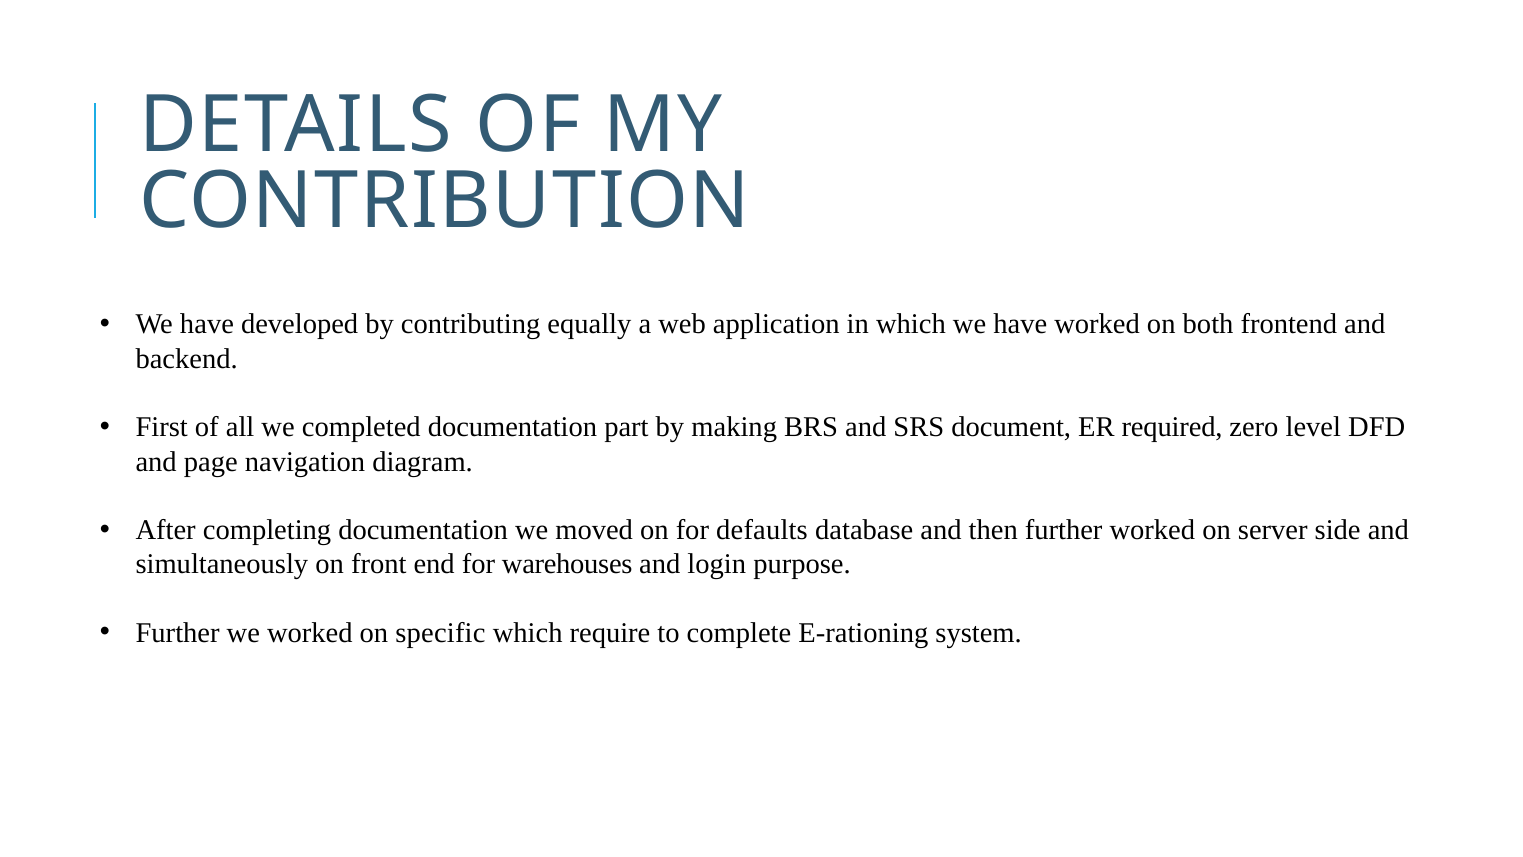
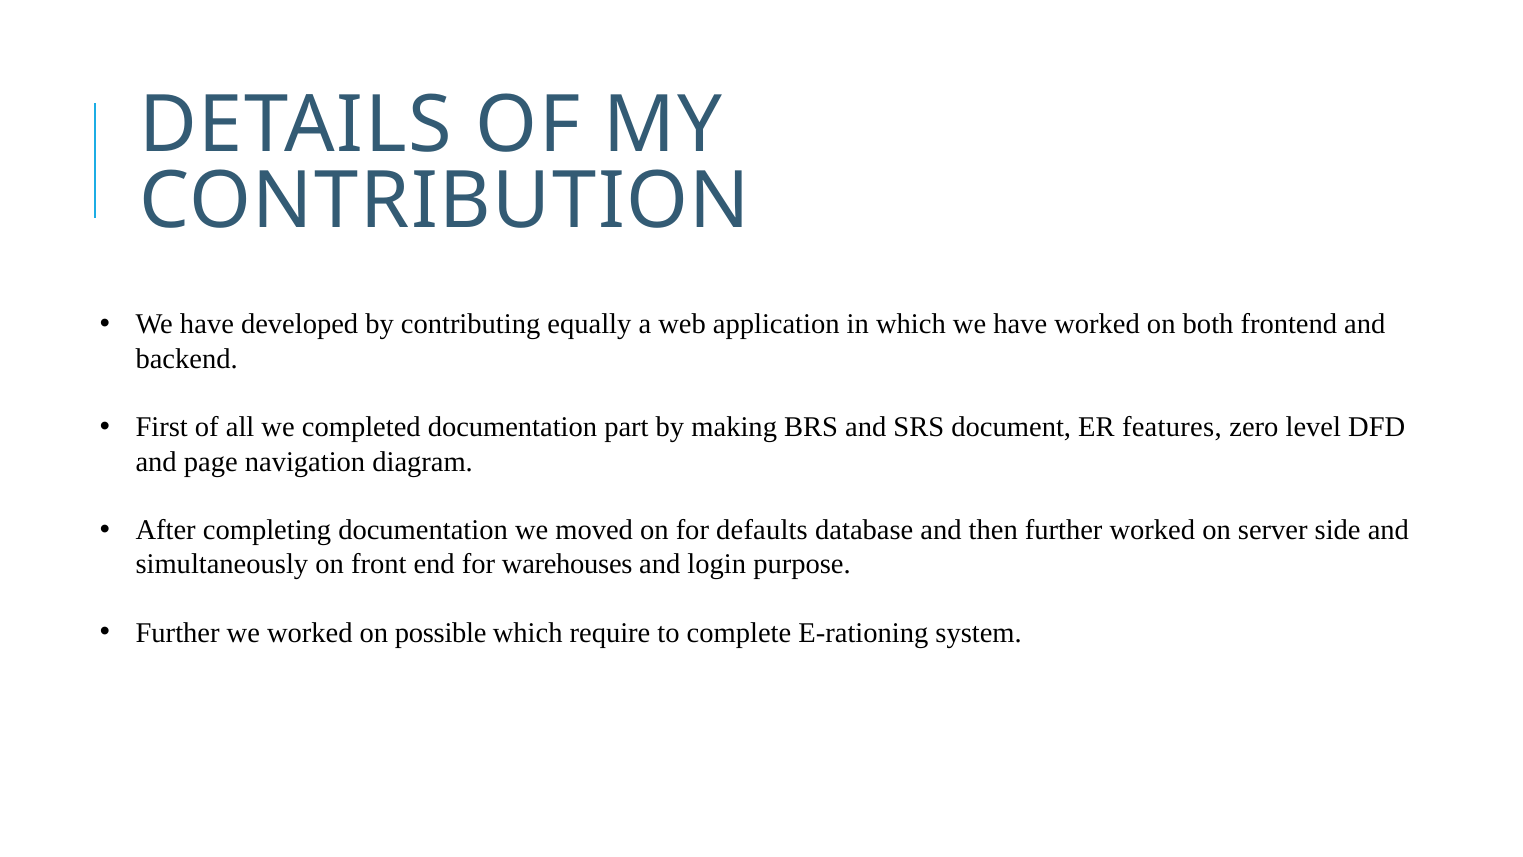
required: required -> features
specific: specific -> possible
